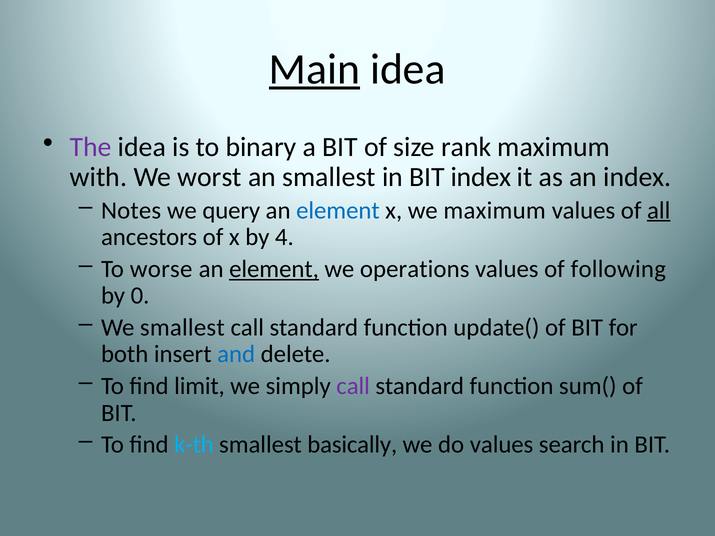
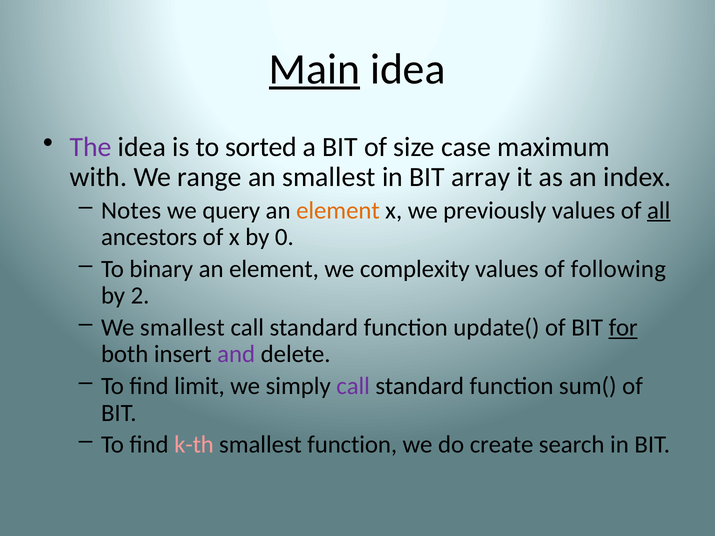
binary: binary -> sorted
rank: rank -> case
worst: worst -> range
BIT index: index -> array
element at (338, 210) colour: blue -> orange
we maximum: maximum -> previously
4: 4 -> 0
worse: worse -> binary
element at (274, 269) underline: present -> none
operations: operations -> complexity
0: 0 -> 2
for underline: none -> present
and colour: blue -> purple
k-th colour: light blue -> pink
smallest basically: basically -> function
do values: values -> create
